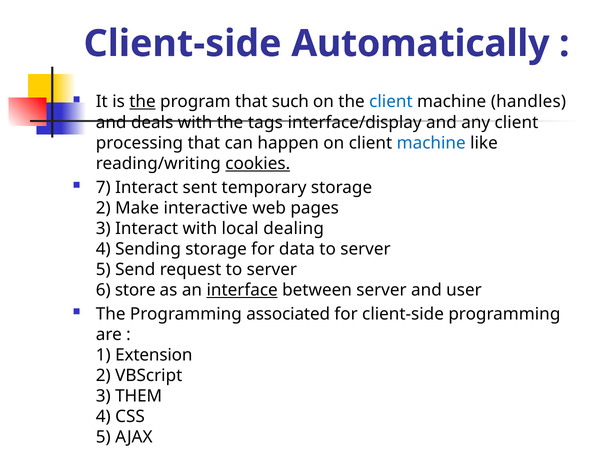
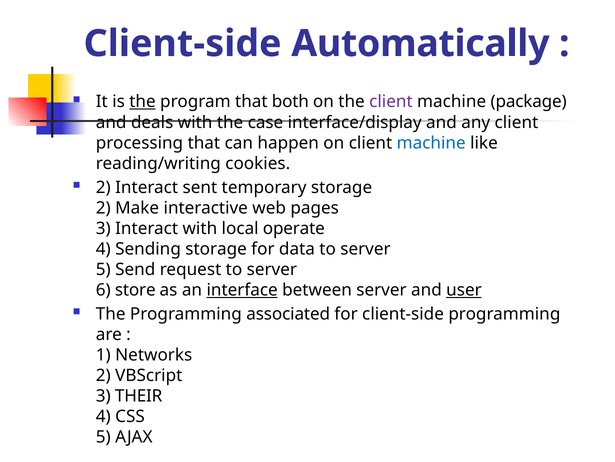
such: such -> both
client at (391, 102) colour: blue -> purple
handles: handles -> package
tags: tags -> case
cookies underline: present -> none
7 at (103, 187): 7 -> 2
dealing: dealing -> operate
user underline: none -> present
Extension: Extension -> Networks
THEM: THEM -> THEIR
